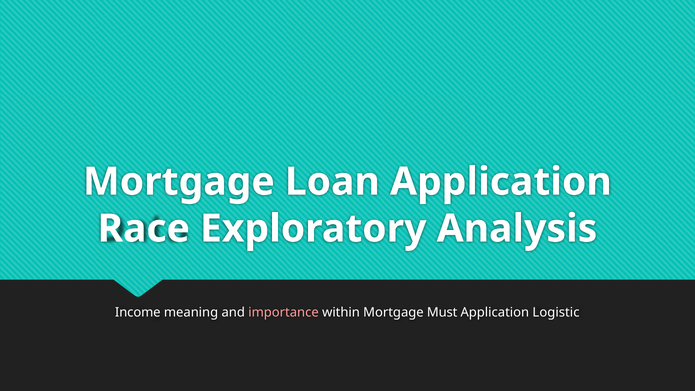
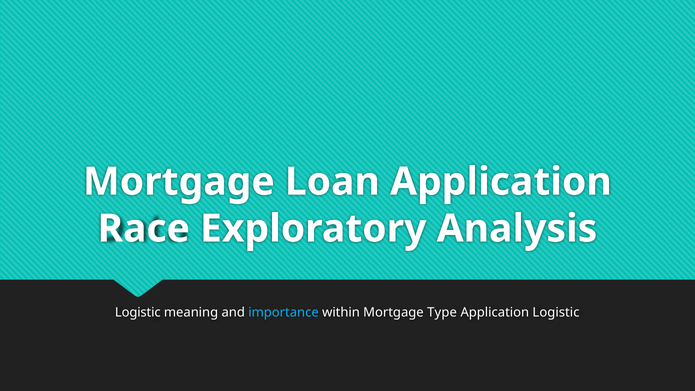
Income at (138, 312): Income -> Logistic
importance colour: pink -> light blue
Must: Must -> Type
